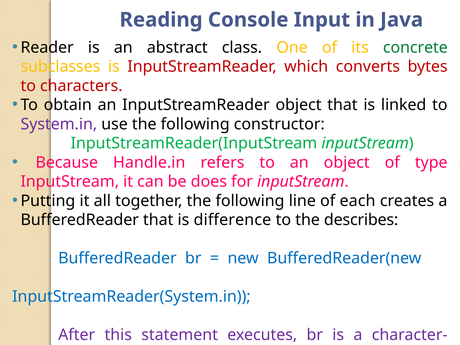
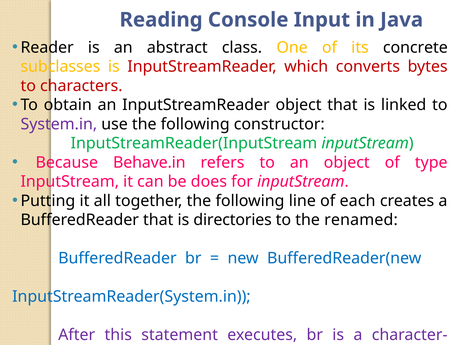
concrete colour: green -> black
Handle.in: Handle.in -> Behave.in
difference: difference -> directories
describes: describes -> renamed
